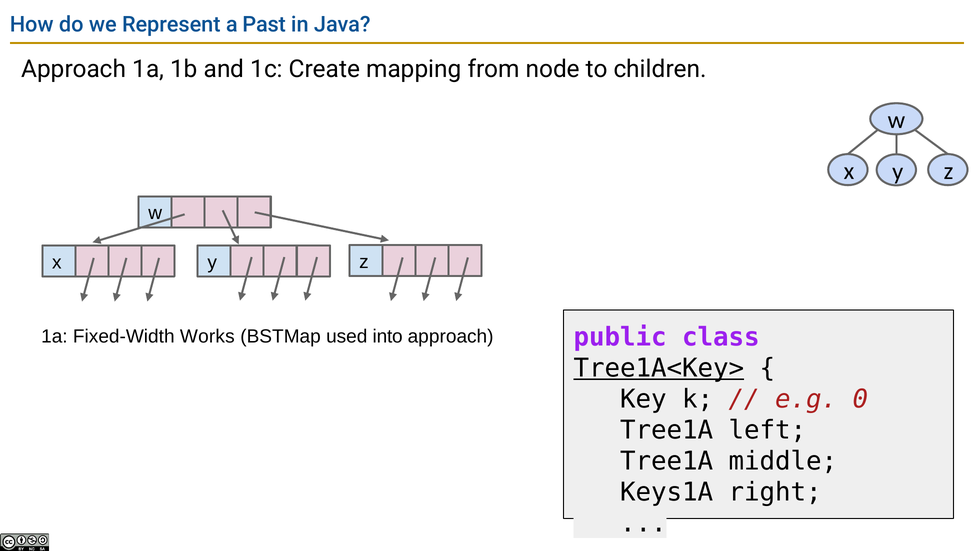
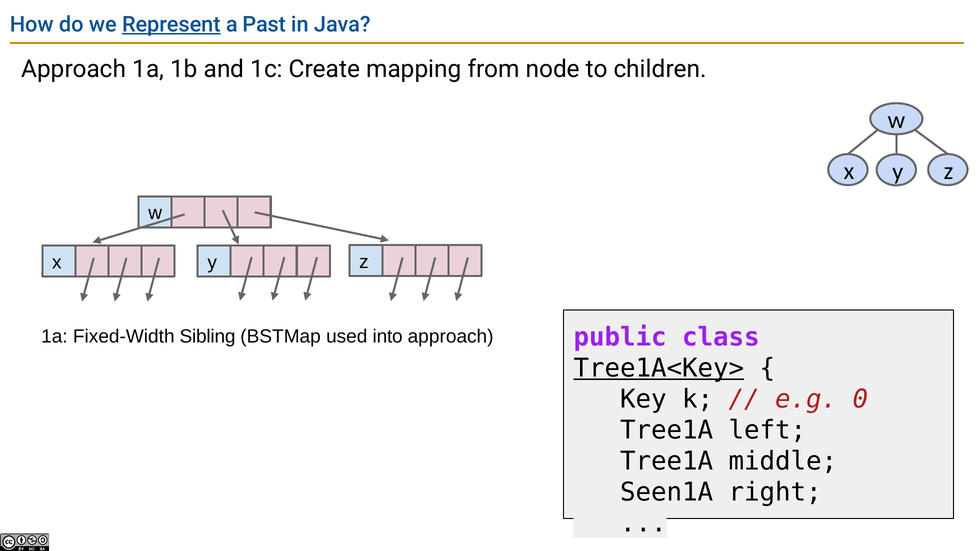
Represent underline: none -> present
Works: Works -> Sibling
Keys1A: Keys1A -> Seen1A
